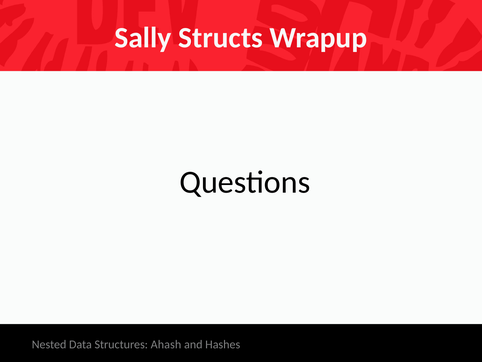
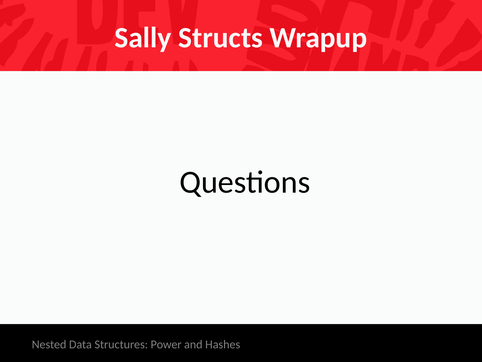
Ahash: Ahash -> Power
